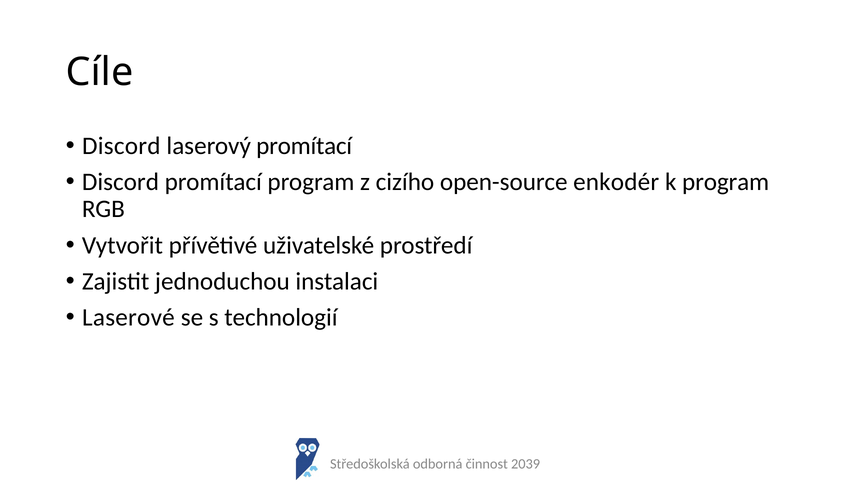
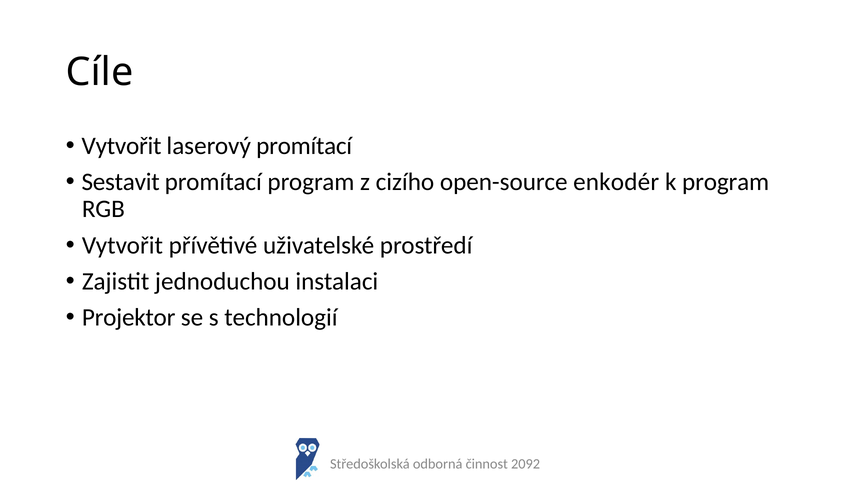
Discord at (121, 146): Discord -> Vytvořit
Discord at (120, 182): Discord -> Sestavit
Laserové: Laserové -> Projektor
2039: 2039 -> 2092
